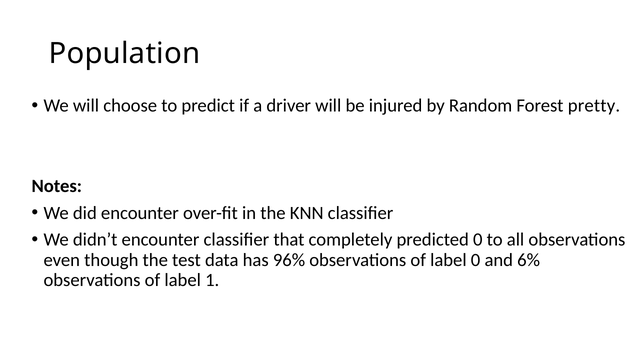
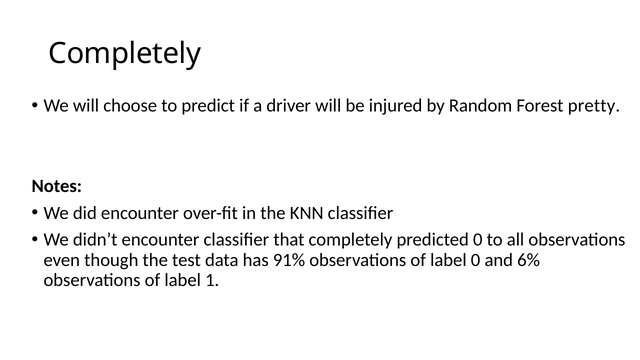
Population at (124, 54): Population -> Completely
96%: 96% -> 91%
